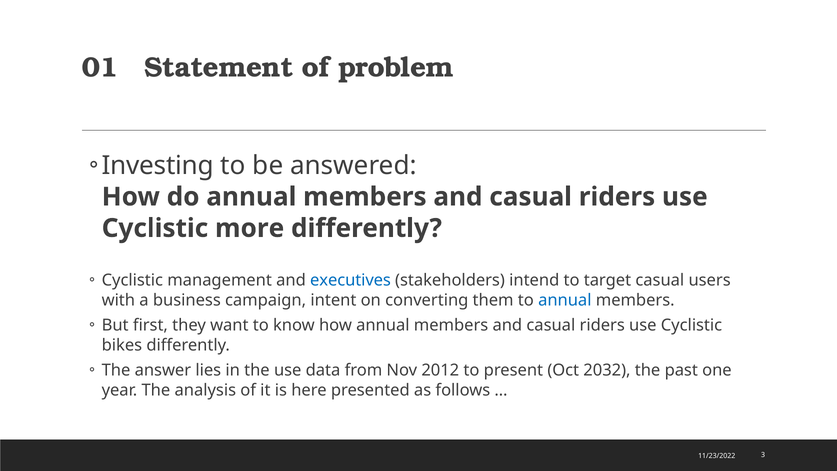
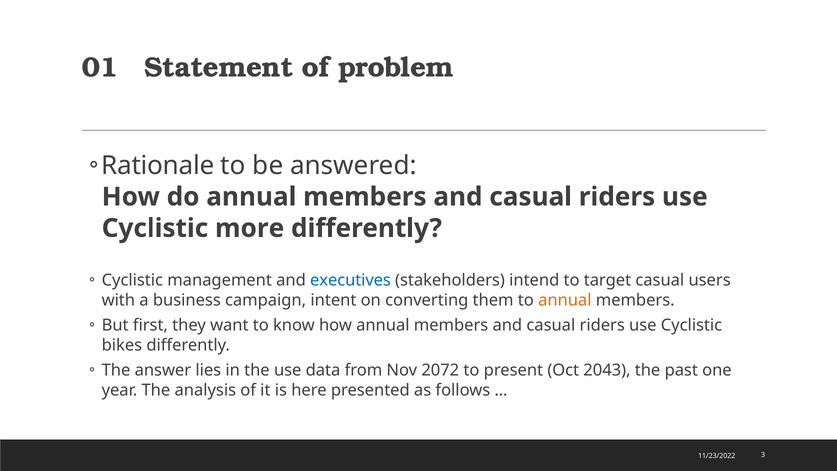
Investing: Investing -> Rationale
annual at (565, 300) colour: blue -> orange
2012: 2012 -> 2072
2032: 2032 -> 2043
